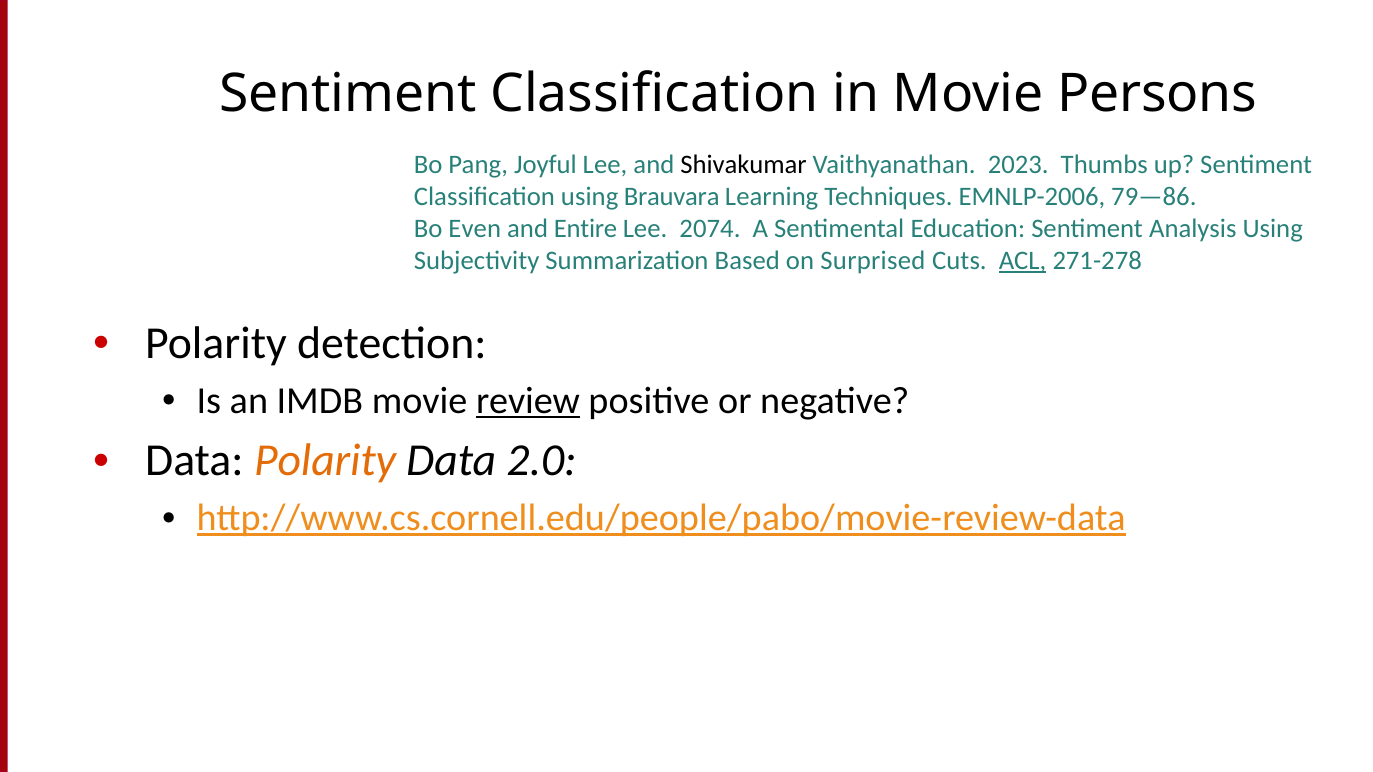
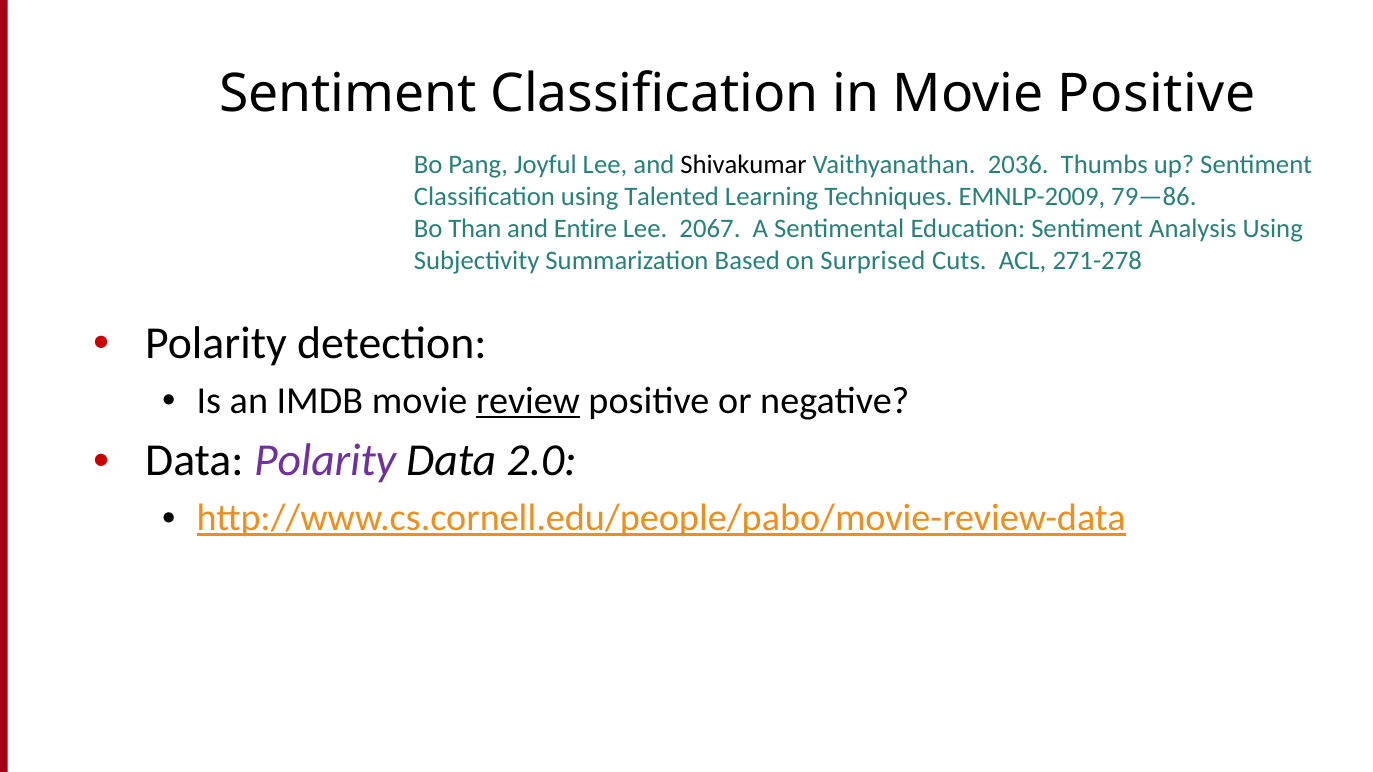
Movie Persons: Persons -> Positive
2023: 2023 -> 2036
Brauvara: Brauvara -> Talented
EMNLP-2006: EMNLP-2006 -> EMNLP-2009
Even: Even -> Than
2074: 2074 -> 2067
ACL underline: present -> none
Polarity at (325, 461) colour: orange -> purple
